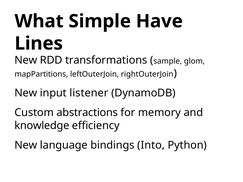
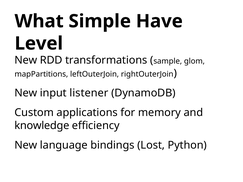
Lines: Lines -> Level
abstractions: abstractions -> applications
Into: Into -> Lost
